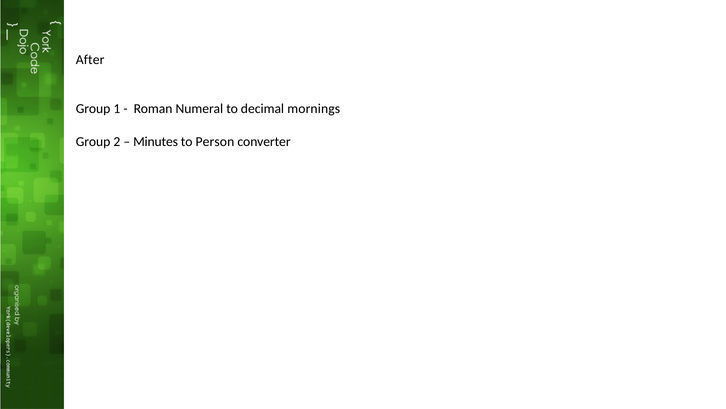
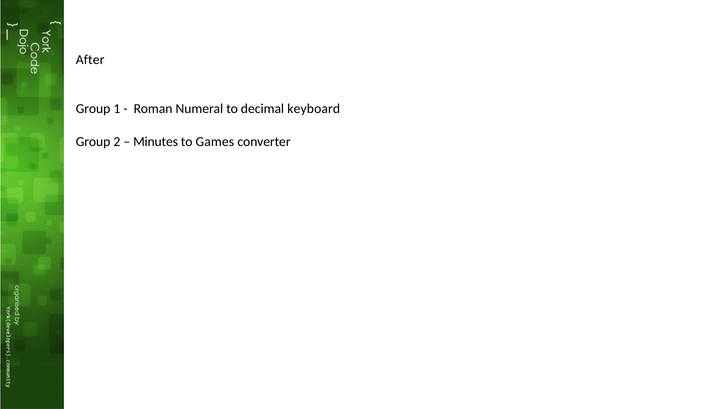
mornings: mornings -> keyboard
Person: Person -> Games
